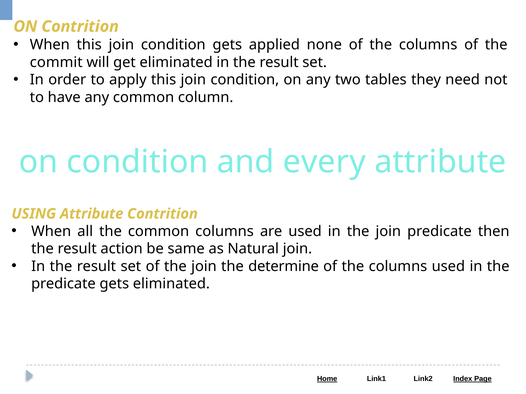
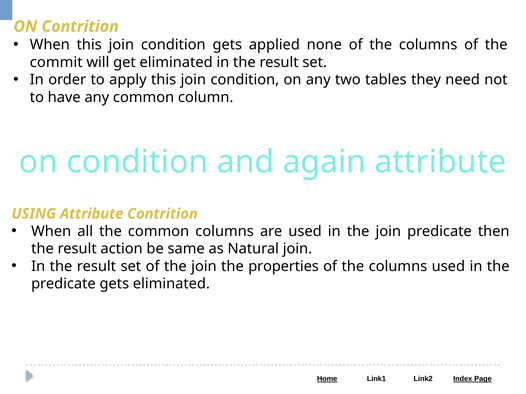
every: every -> again
determine: determine -> properties
